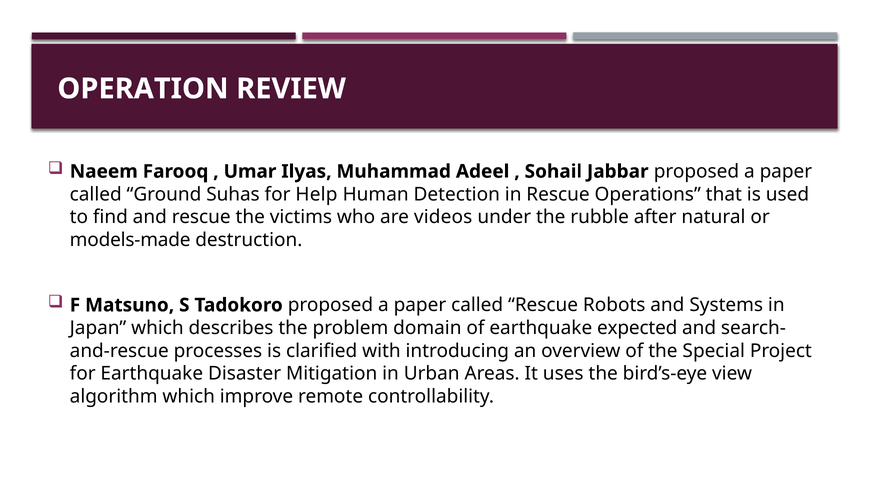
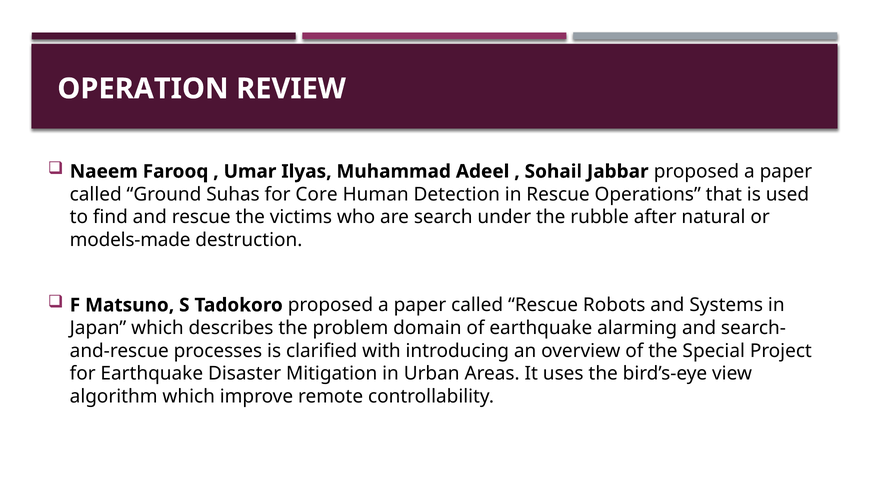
Help: Help -> Core
videos: videos -> search
expected: expected -> alarming
